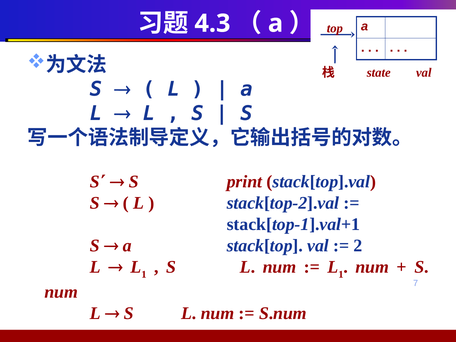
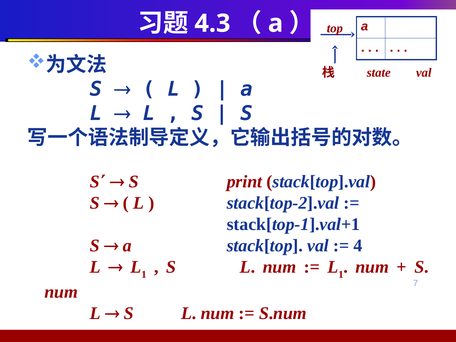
2: 2 -> 4
